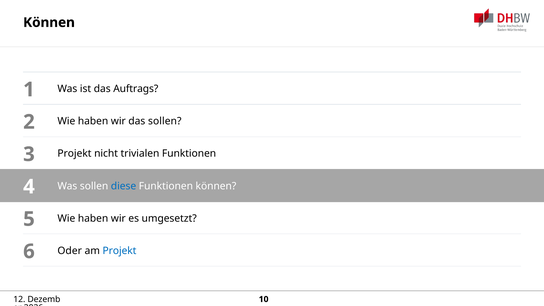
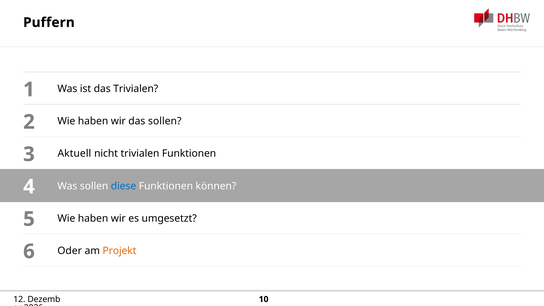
Können at (49, 22): Können -> Puffern
das Auftrags: Auftrags -> Trivialen
Projekt at (74, 154): Projekt -> Aktuell
Projekt at (119, 251) colour: blue -> orange
